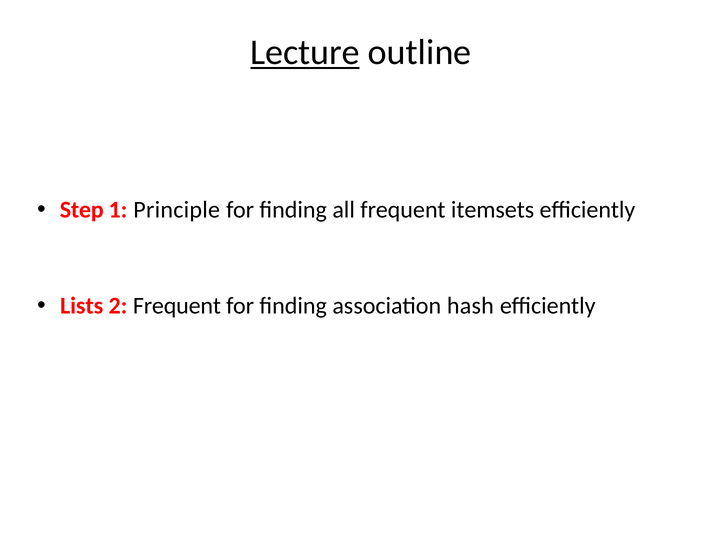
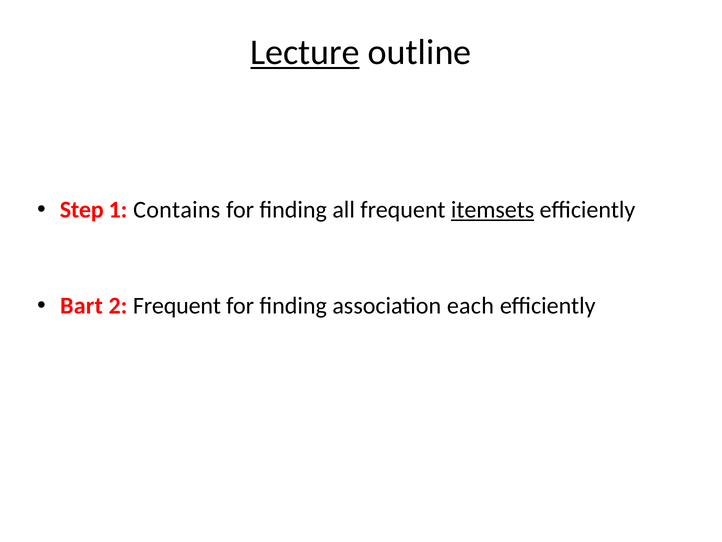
Principle: Principle -> Contains
itemsets underline: none -> present
Lists: Lists -> Bart
hash: hash -> each
